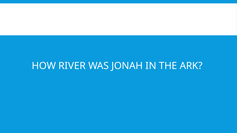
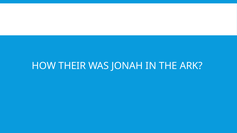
RIVER: RIVER -> THEIR
